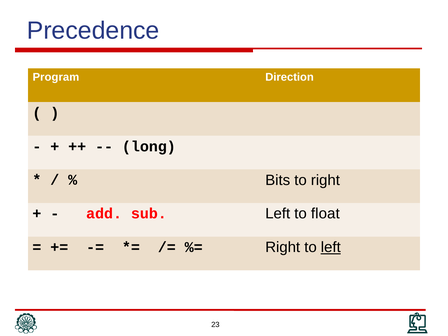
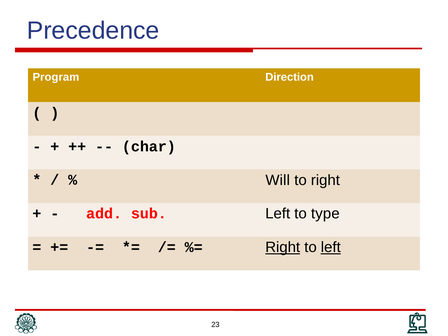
long: long -> char
Bits: Bits -> Will
float: float -> type
Right at (283, 247) underline: none -> present
